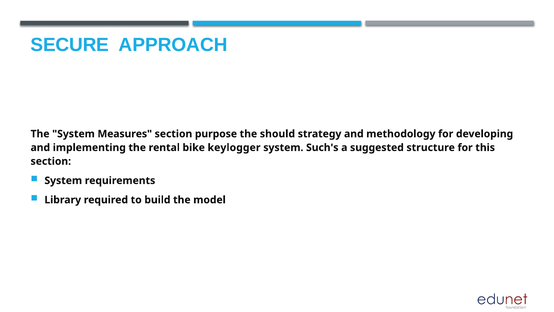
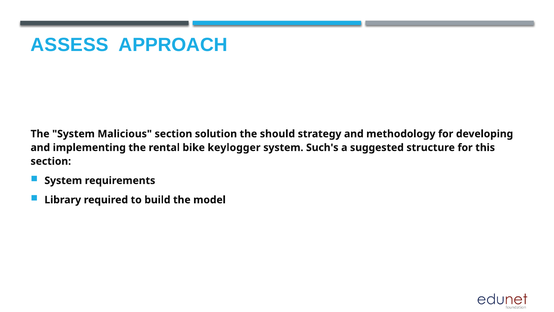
SECURE: SECURE -> ASSESS
Measures: Measures -> Malicious
purpose: purpose -> solution
